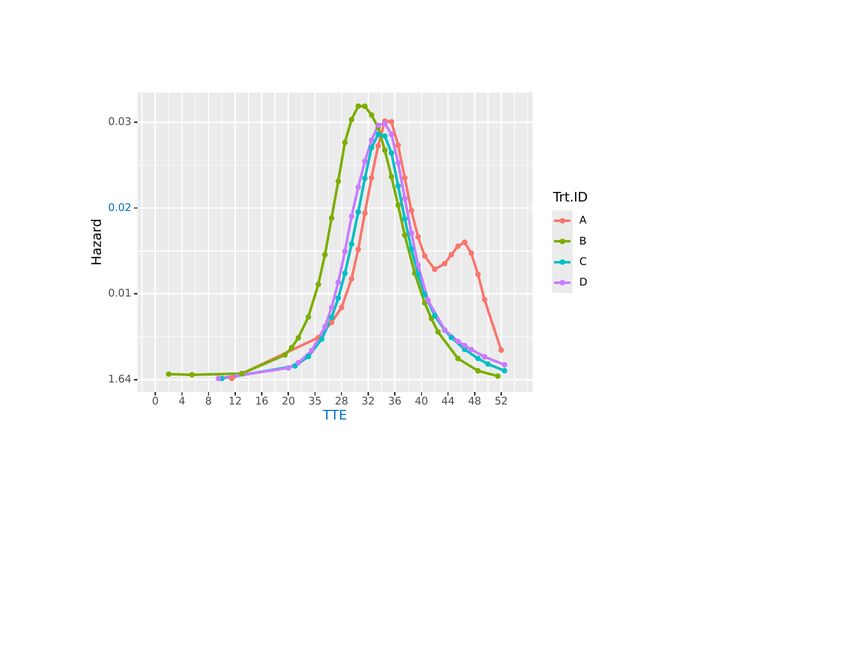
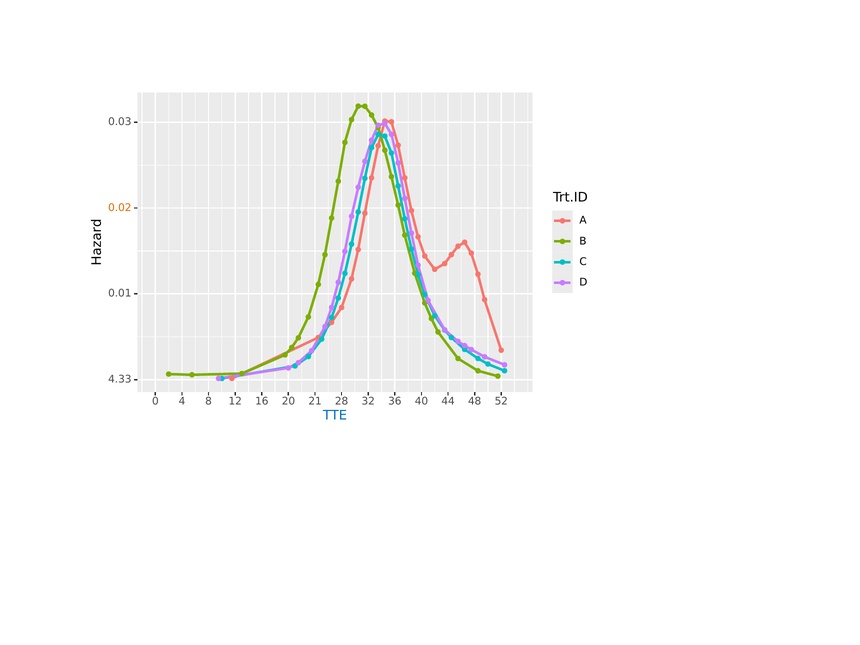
0.02 colour: blue -> orange
1.64: 1.64 -> 4.33
35: 35 -> 21
